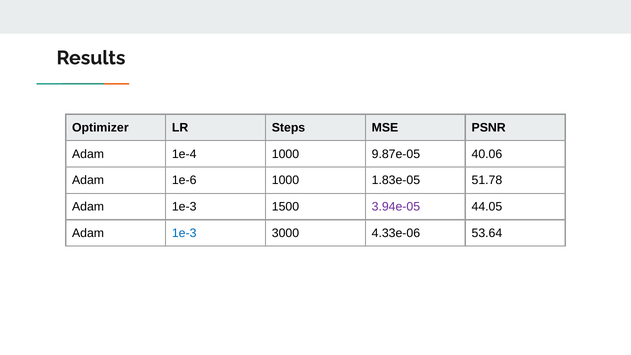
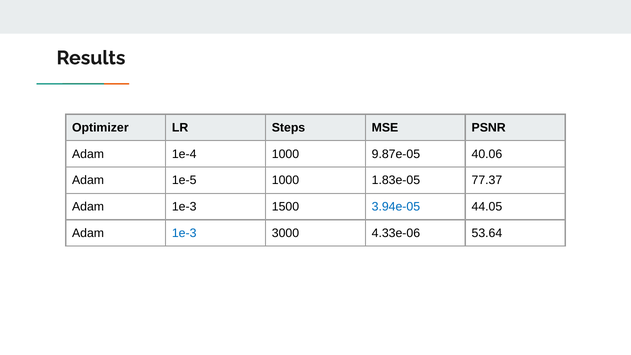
1e-6: 1e-6 -> 1e-5
51.78: 51.78 -> 77.37
3.94e-05 colour: purple -> blue
